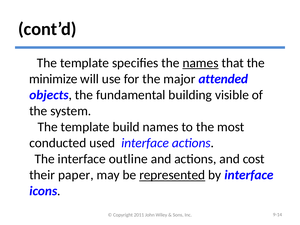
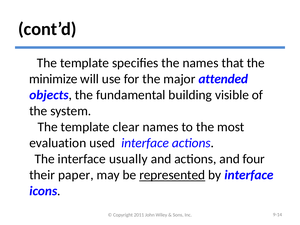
names at (201, 63) underline: present -> none
build: build -> clear
conducted: conducted -> evaluation
outline: outline -> usually
cost: cost -> four
